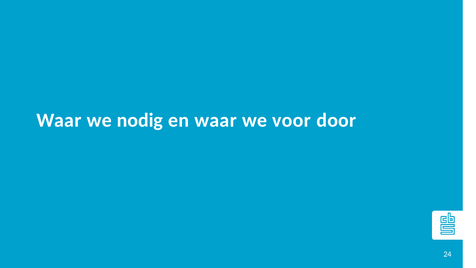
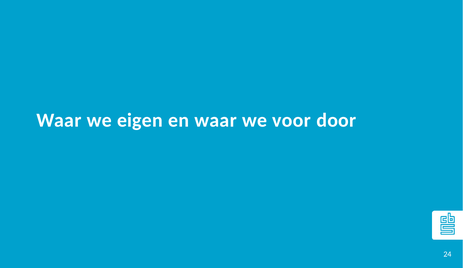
nodig: nodig -> eigen
